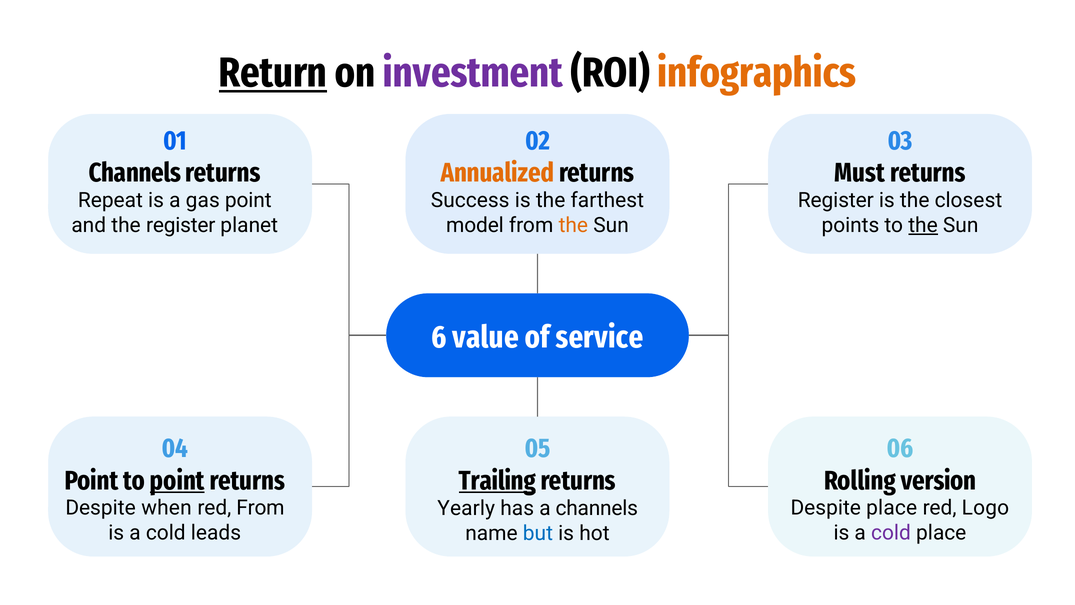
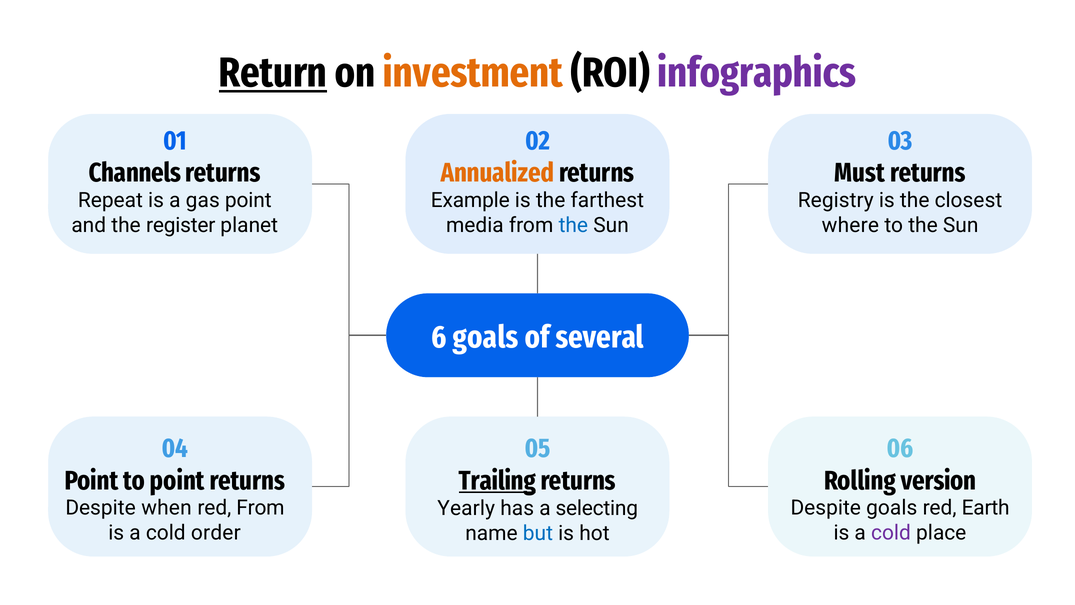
investment colour: purple -> orange
infographics colour: orange -> purple
Register at (836, 200): Register -> Registry
Success: Success -> Example
points: points -> where
the at (923, 225) underline: present -> none
model: model -> media
the at (573, 225) colour: orange -> blue
6 value: value -> goals
service: service -> several
point at (177, 481) underline: present -> none
Despite place: place -> goals
Logo: Logo -> Earth
a channels: channels -> selecting
leads: leads -> order
